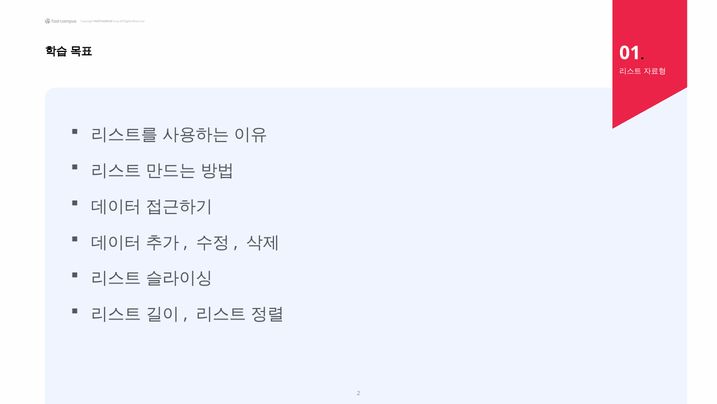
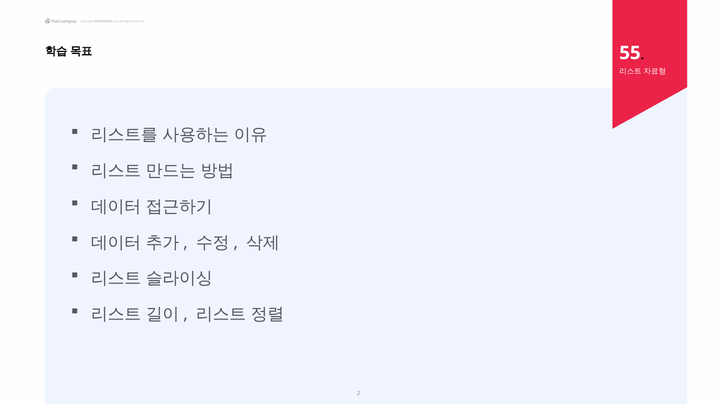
01: 01 -> 55
